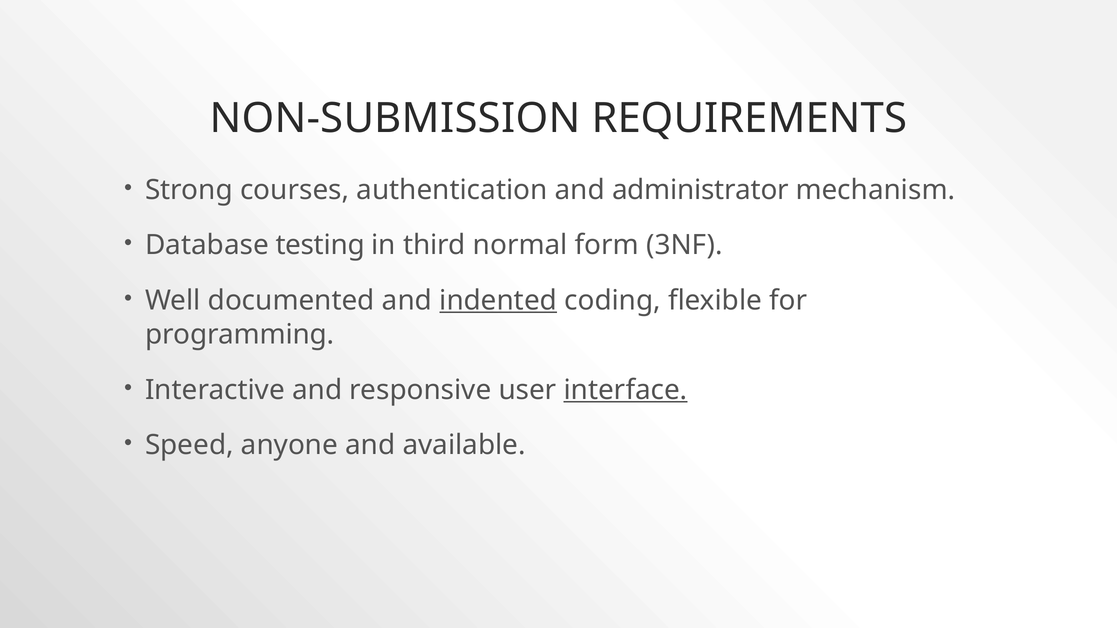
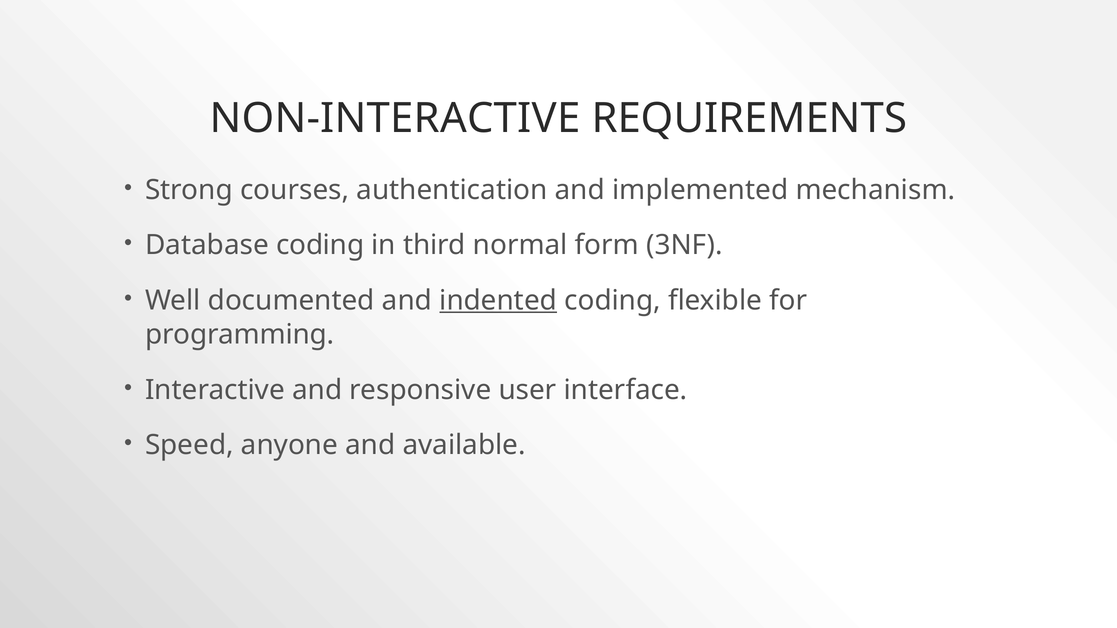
NON-SUBMISSION: NON-SUBMISSION -> NON-INTERACTIVE
administrator: administrator -> implemented
Database testing: testing -> coding
interface underline: present -> none
